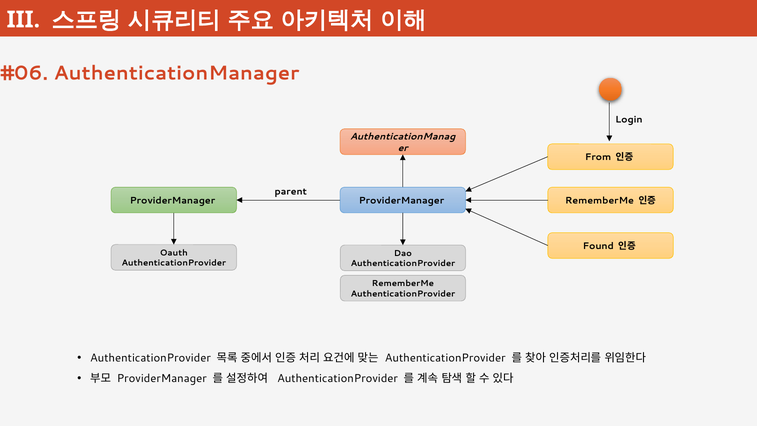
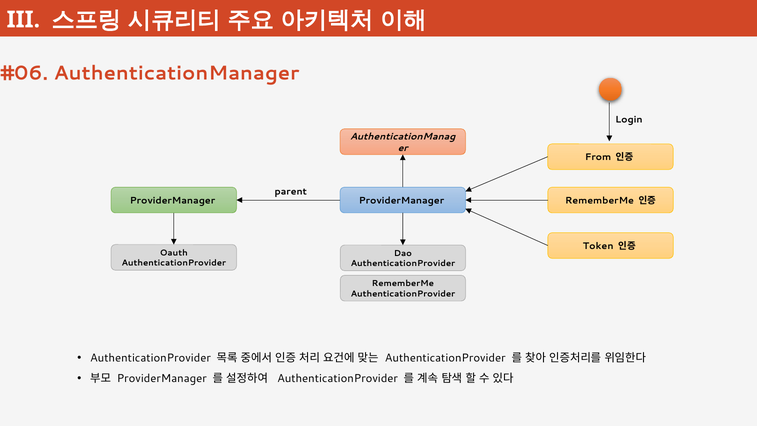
Found: Found -> Token
